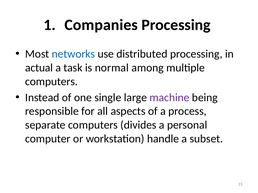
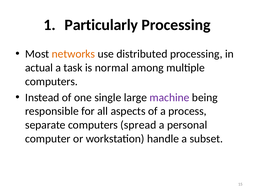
Companies: Companies -> Particularly
networks colour: blue -> orange
divides: divides -> spread
